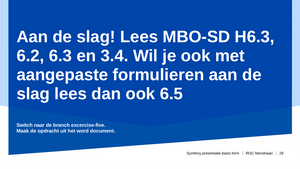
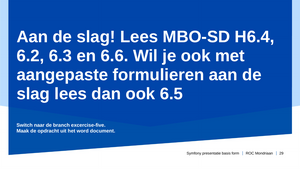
H6.3: H6.3 -> H6.4
3.4: 3.4 -> 6.6
